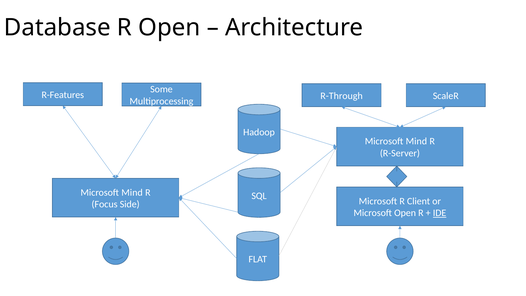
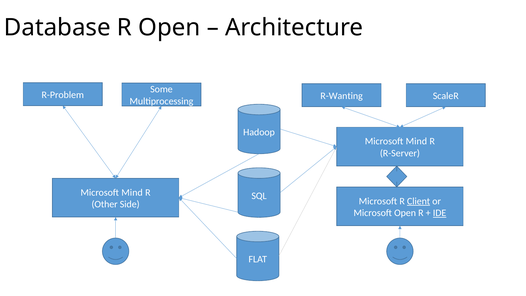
R-Features: R-Features -> R-Problem
R-Through: R-Through -> R-Wanting
Client underline: none -> present
Focus: Focus -> Other
